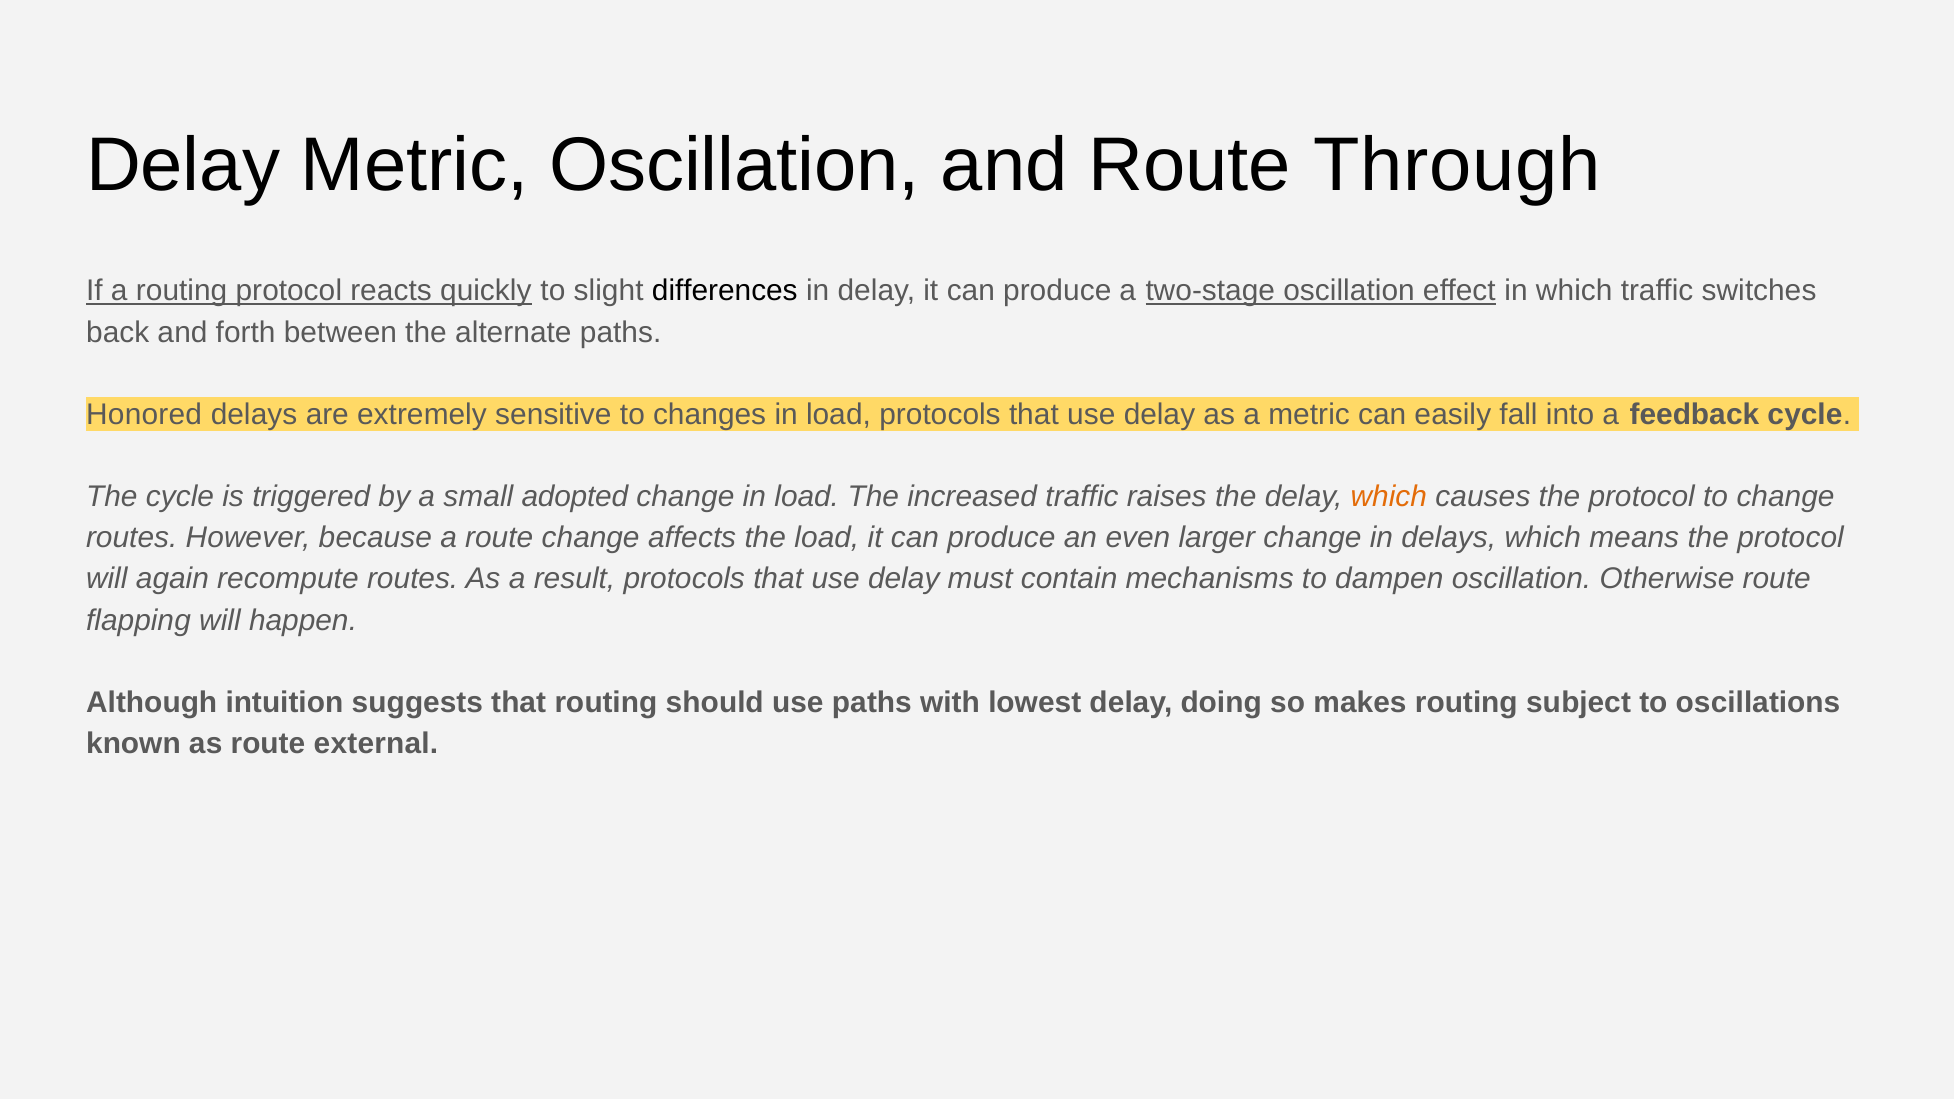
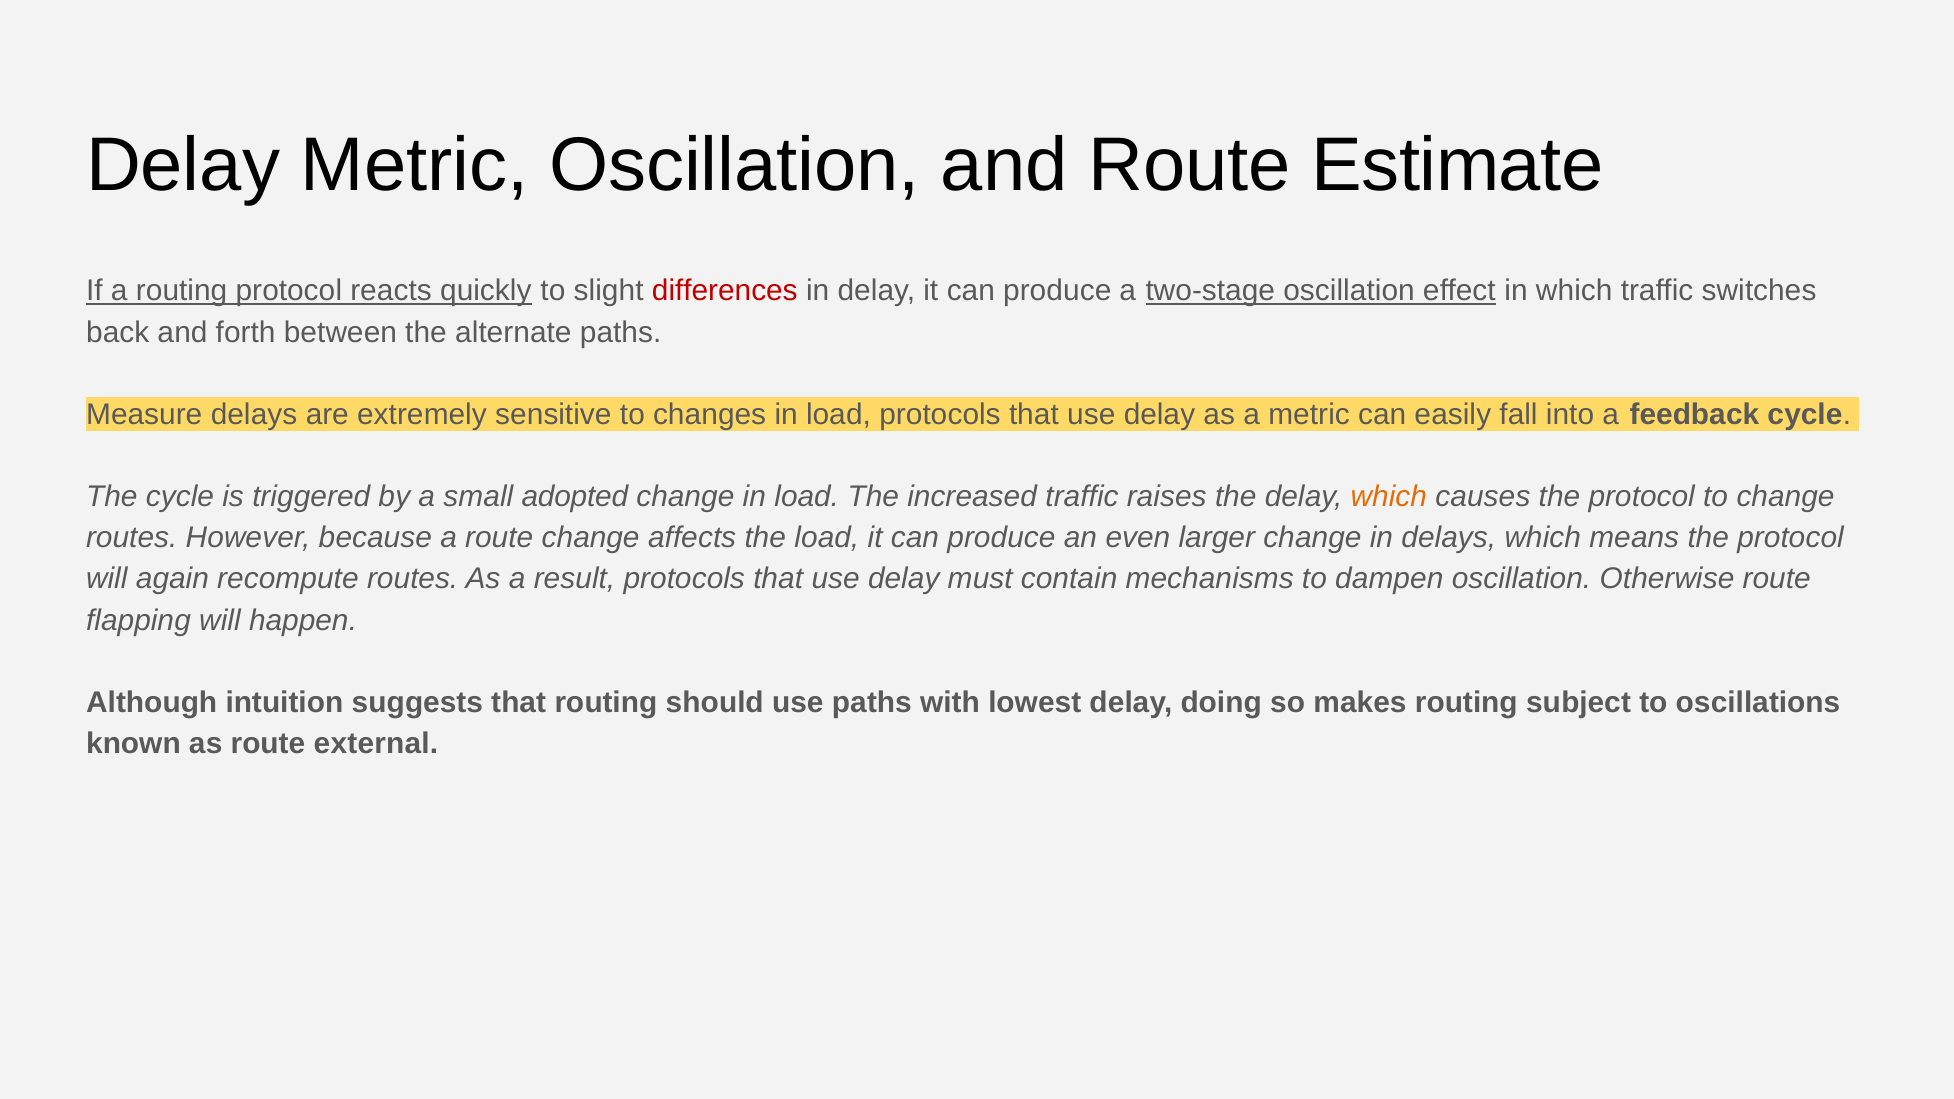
Through: Through -> Estimate
differences colour: black -> red
Honored: Honored -> Measure
